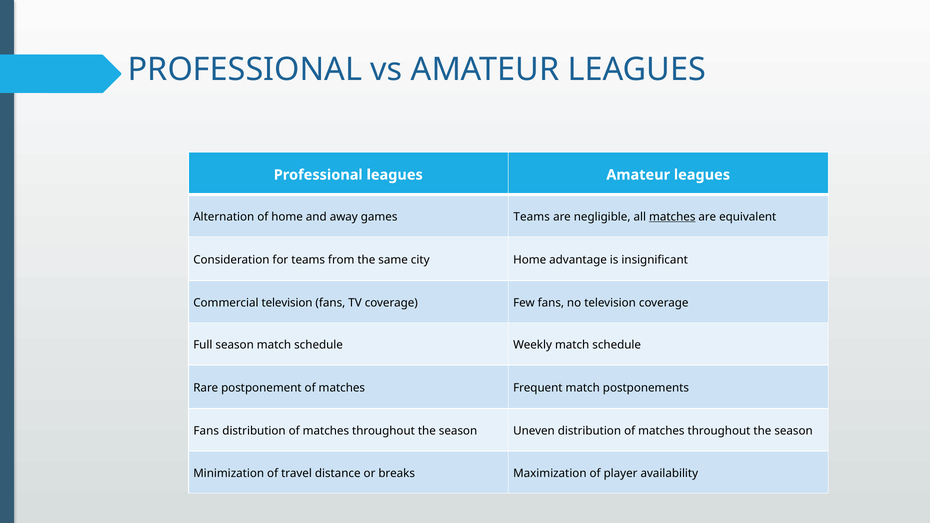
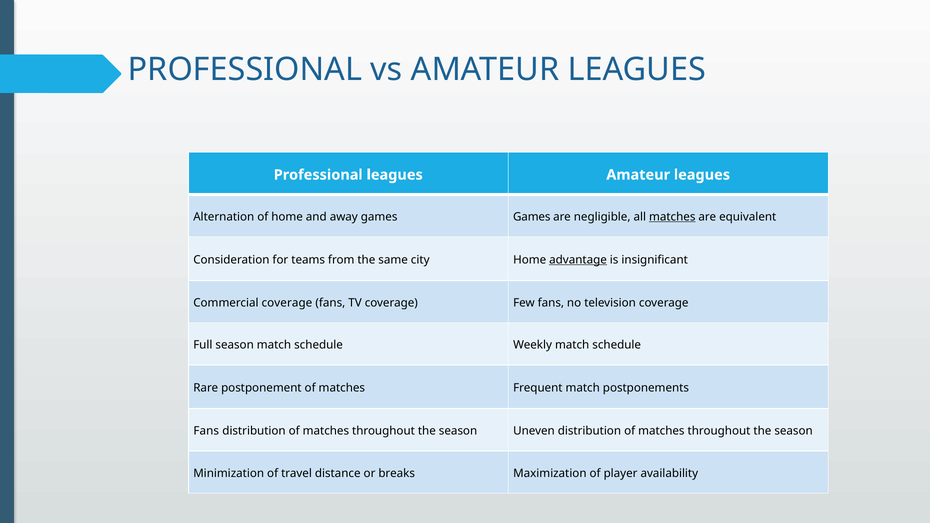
games Teams: Teams -> Games
advantage underline: none -> present
Commercial television: television -> coverage
